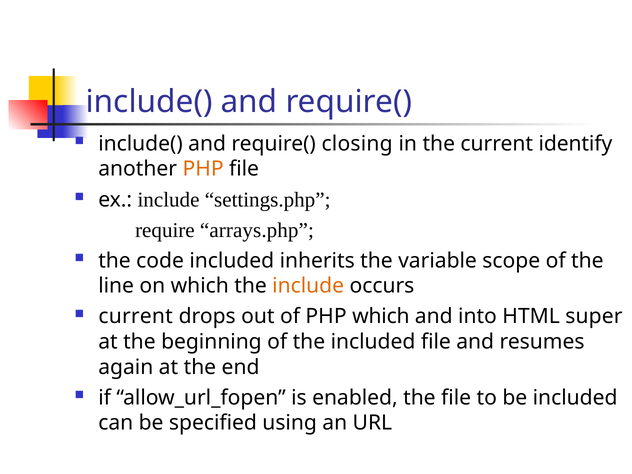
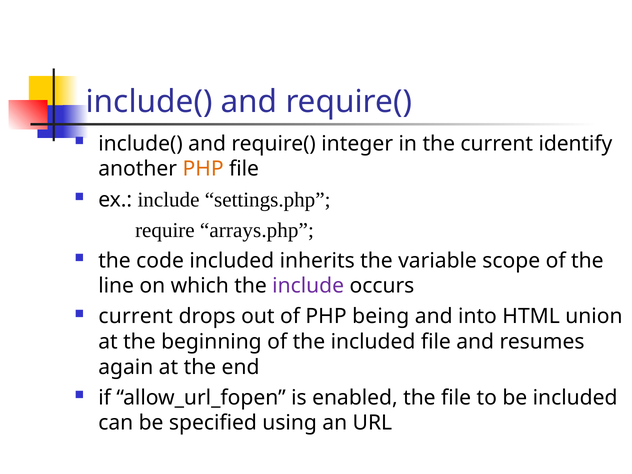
closing: closing -> integer
include at (308, 286) colour: orange -> purple
PHP which: which -> being
super: super -> union
